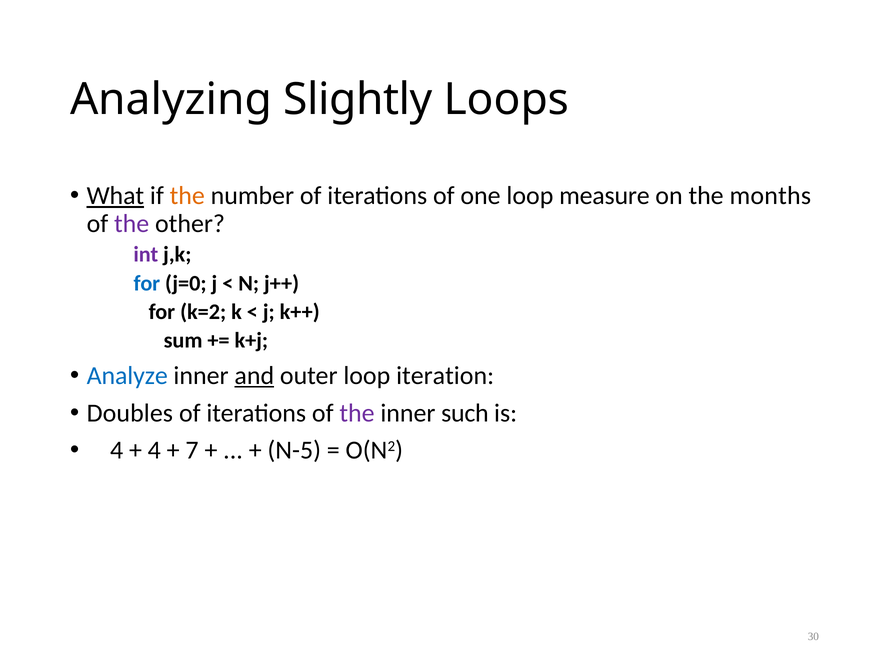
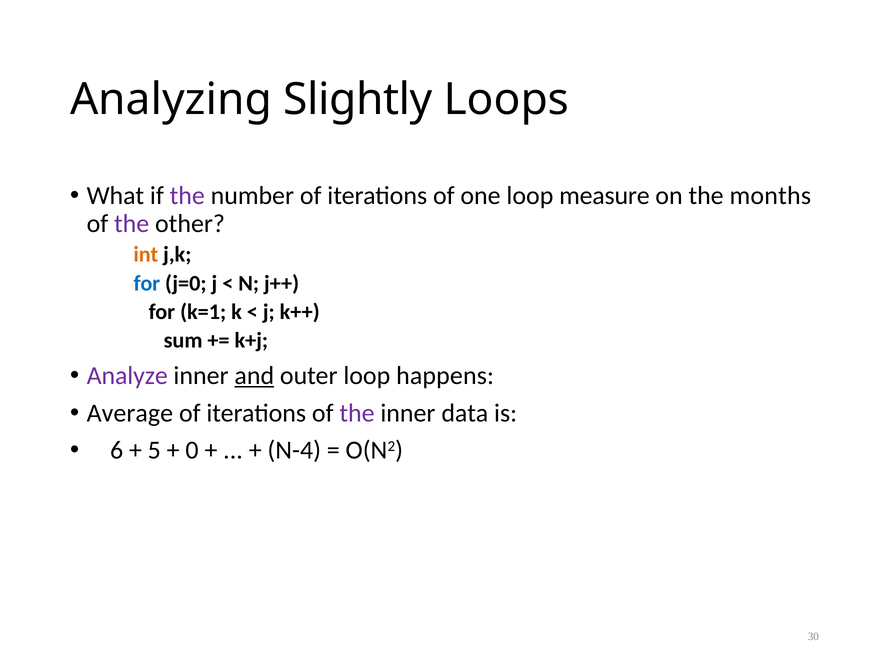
What underline: present -> none
the at (187, 196) colour: orange -> purple
int colour: purple -> orange
k=2: k=2 -> k=1
Analyze colour: blue -> purple
iteration: iteration -> happens
Doubles: Doubles -> Average
such: such -> data
4 at (117, 450): 4 -> 6
4 at (154, 450): 4 -> 5
7: 7 -> 0
N-5: N-5 -> N-4
